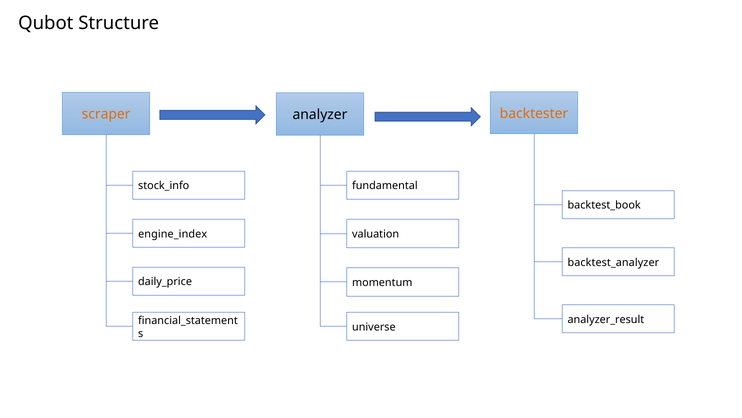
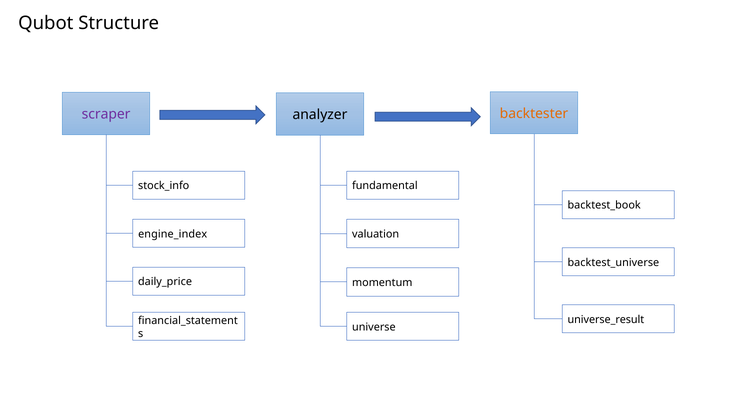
scraper colour: orange -> purple
backtest_analyzer: backtest_analyzer -> backtest_universe
analyzer_result: analyzer_result -> universe_result
